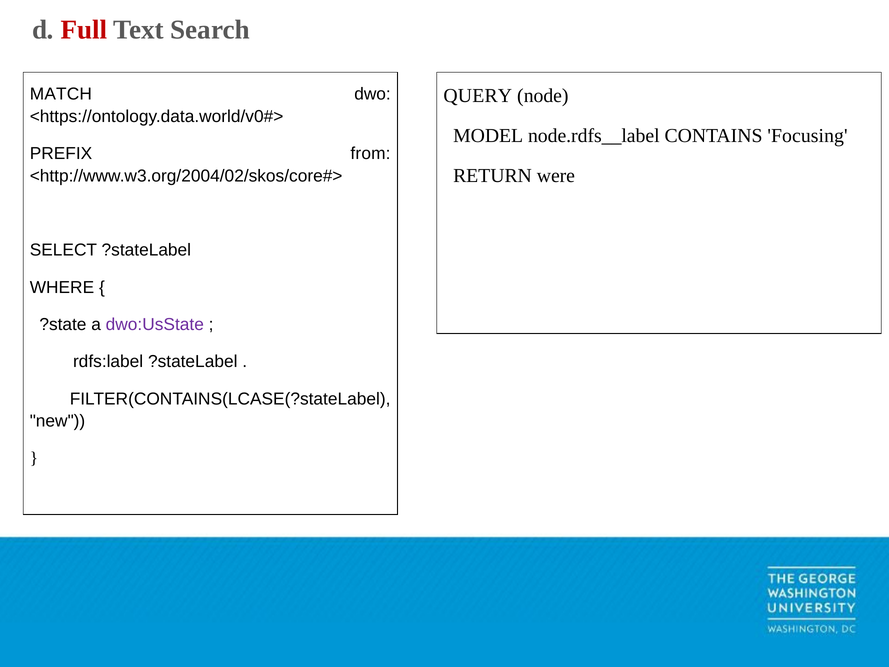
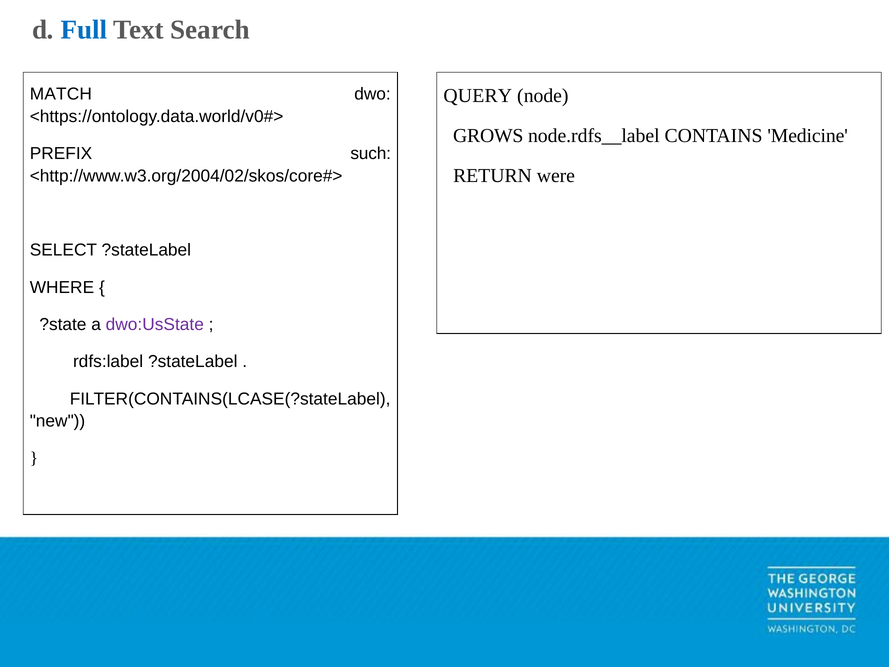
Full colour: red -> blue
MODEL: MODEL -> GROWS
Focusing: Focusing -> Medicine
from: from -> such
